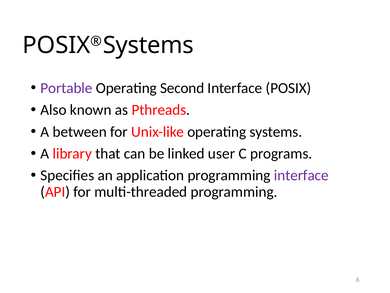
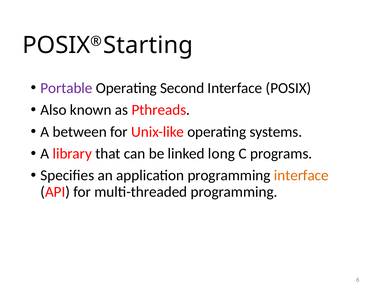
POSIX® Systems: Systems -> Starting
user: user -> long
interface at (301, 175) colour: purple -> orange
